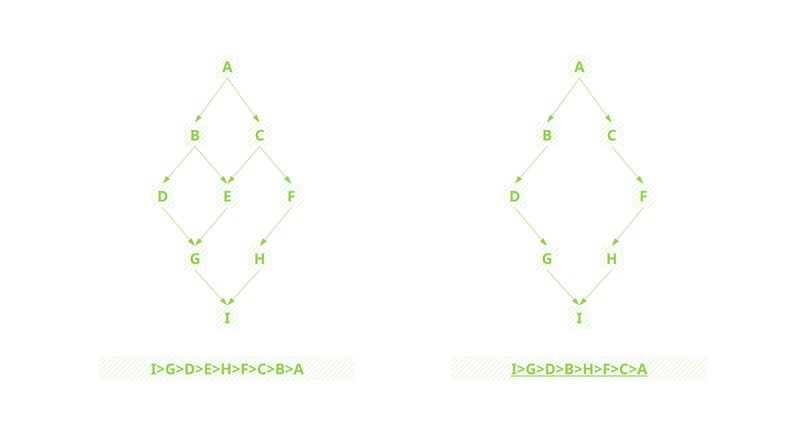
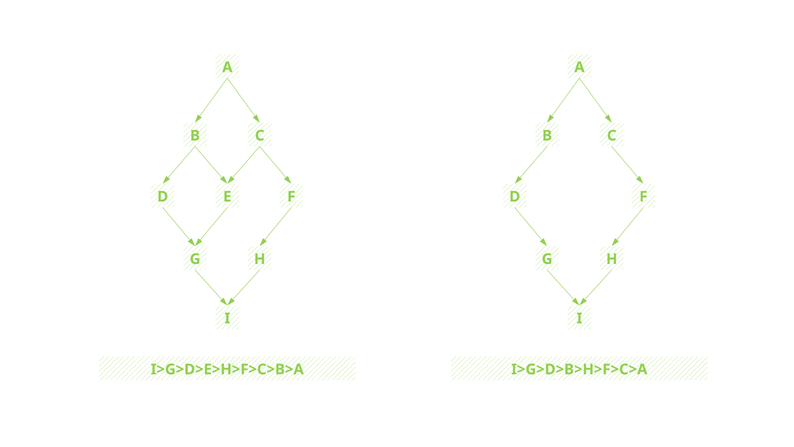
I>G>D>B>H>F>C>A underline: present -> none
